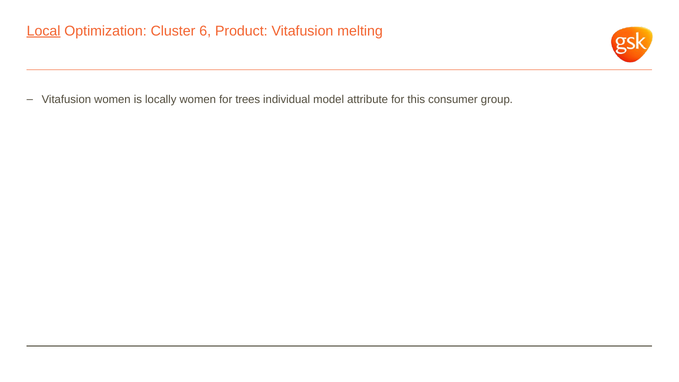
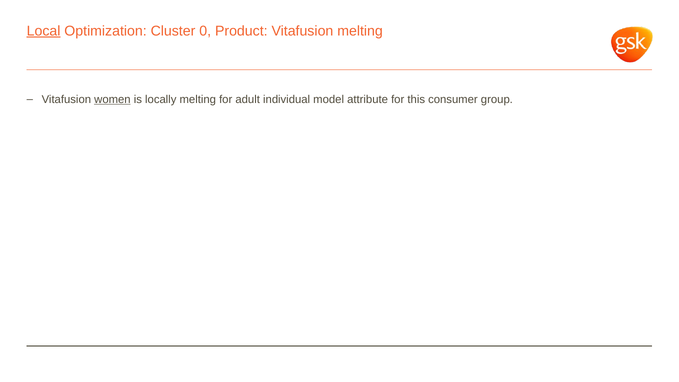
6: 6 -> 0
women at (112, 99) underline: none -> present
locally women: women -> melting
trees: trees -> adult
